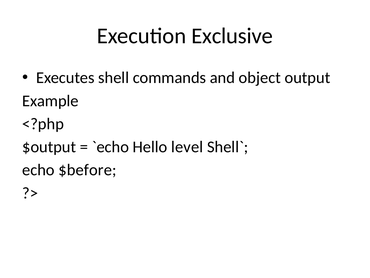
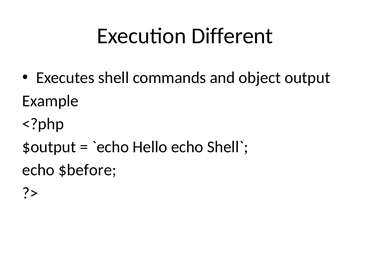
Exclusive: Exclusive -> Different
Hello level: level -> echo
